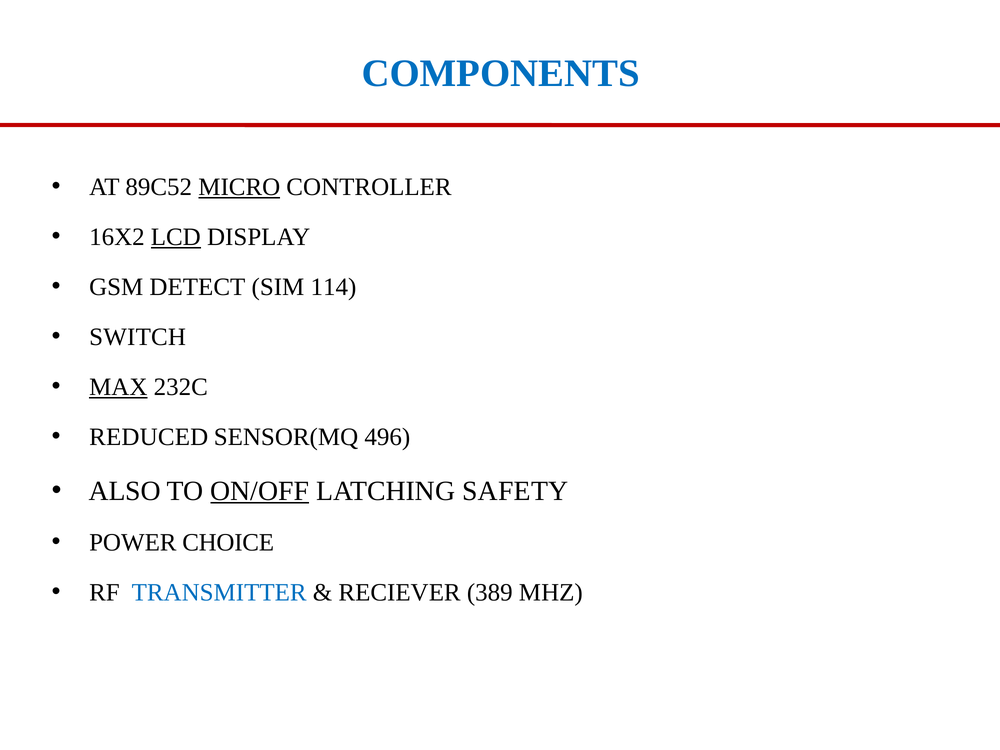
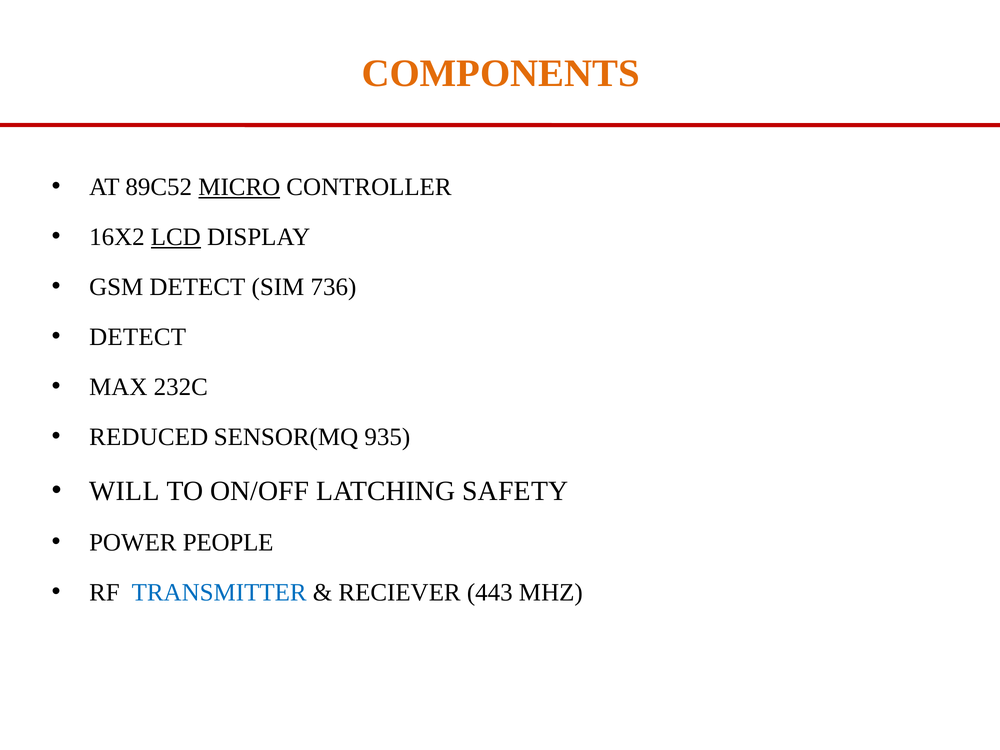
COMPONENTS colour: blue -> orange
114: 114 -> 736
SWITCH at (138, 337): SWITCH -> DETECT
MAX underline: present -> none
496: 496 -> 935
ALSO: ALSO -> WILL
ON/OFF underline: present -> none
CHOICE: CHOICE -> PEOPLE
389: 389 -> 443
